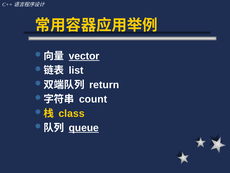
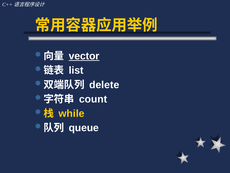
return: return -> delete
class: class -> while
queue underline: present -> none
